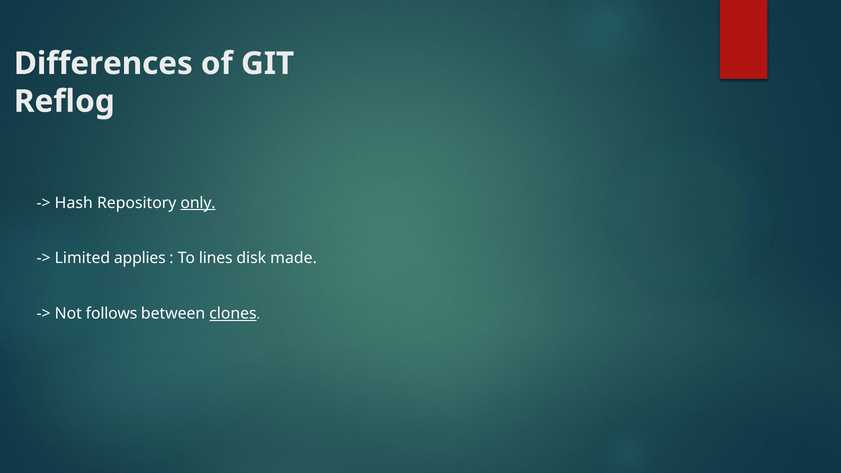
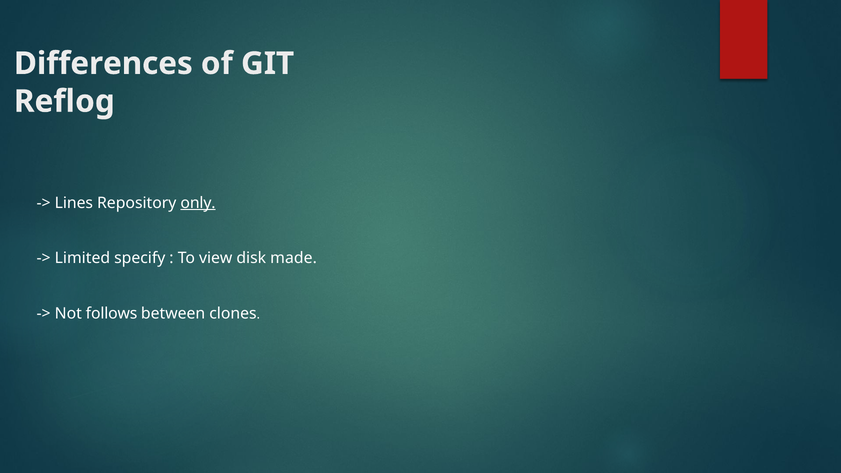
Hash: Hash -> Lines
applies: applies -> specify
lines: lines -> view
clones underline: present -> none
